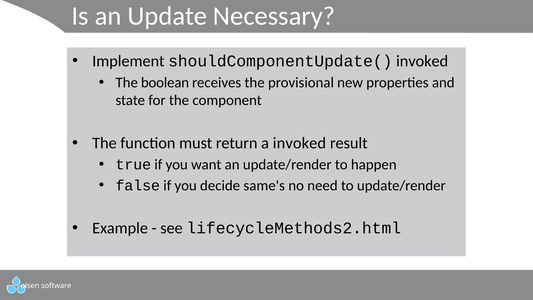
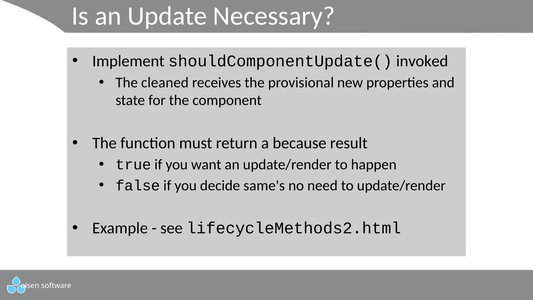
boolean: boolean -> cleaned
a invoked: invoked -> because
